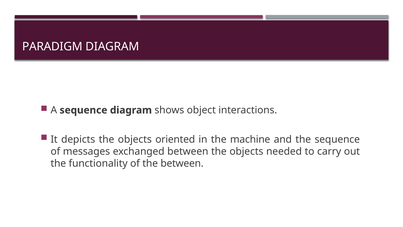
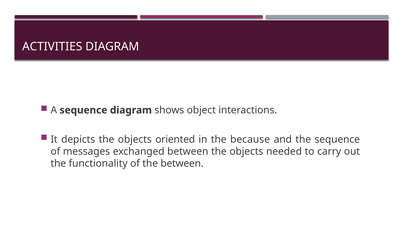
PARADIGM: PARADIGM -> ACTIVITIES
machine: machine -> because
